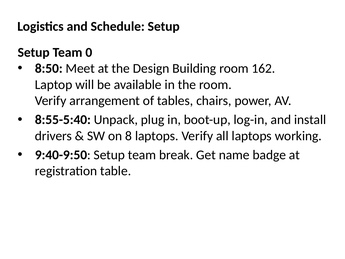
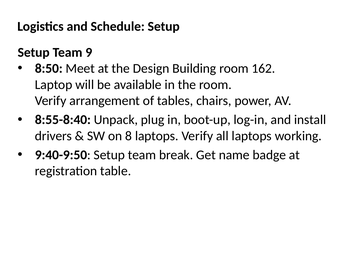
0: 0 -> 9
8:55-5:40: 8:55-5:40 -> 8:55-8:40
